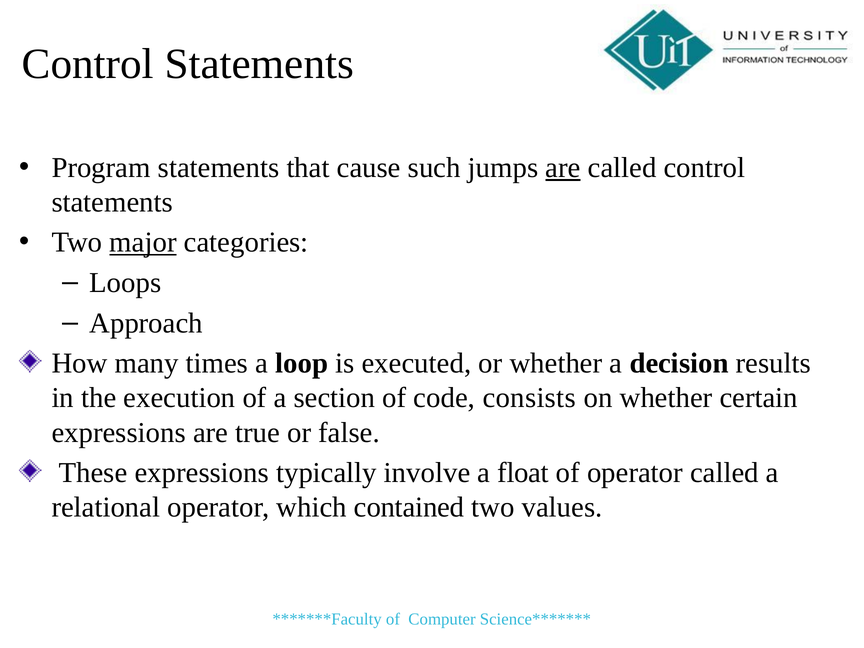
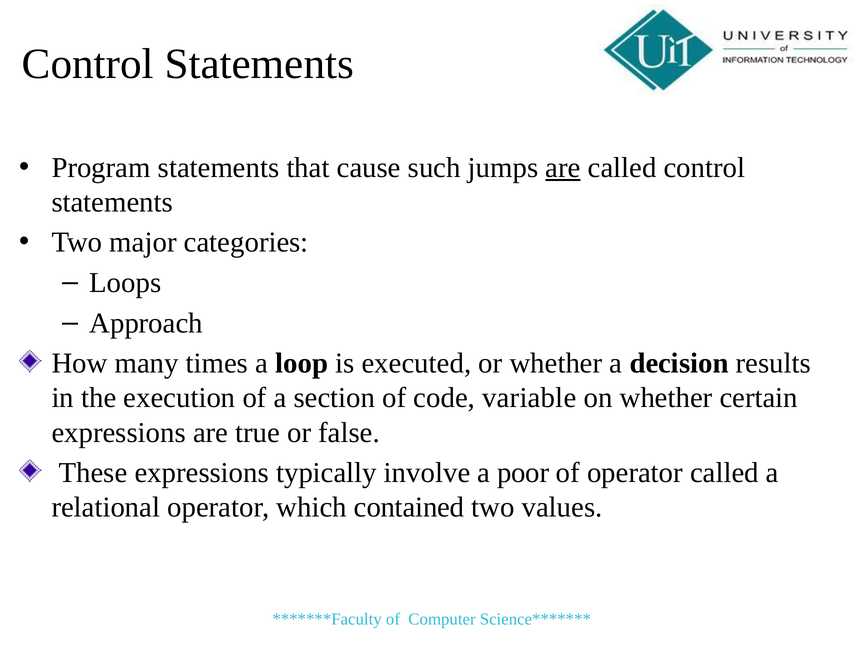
major underline: present -> none
consists: consists -> variable
float: float -> poor
